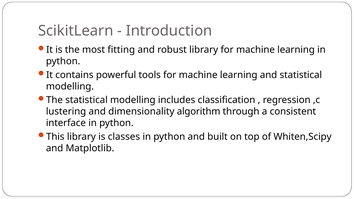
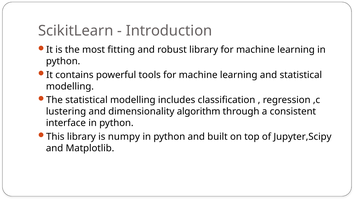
classes: classes -> numpy
Whiten,Scipy: Whiten,Scipy -> Jupyter,Scipy
